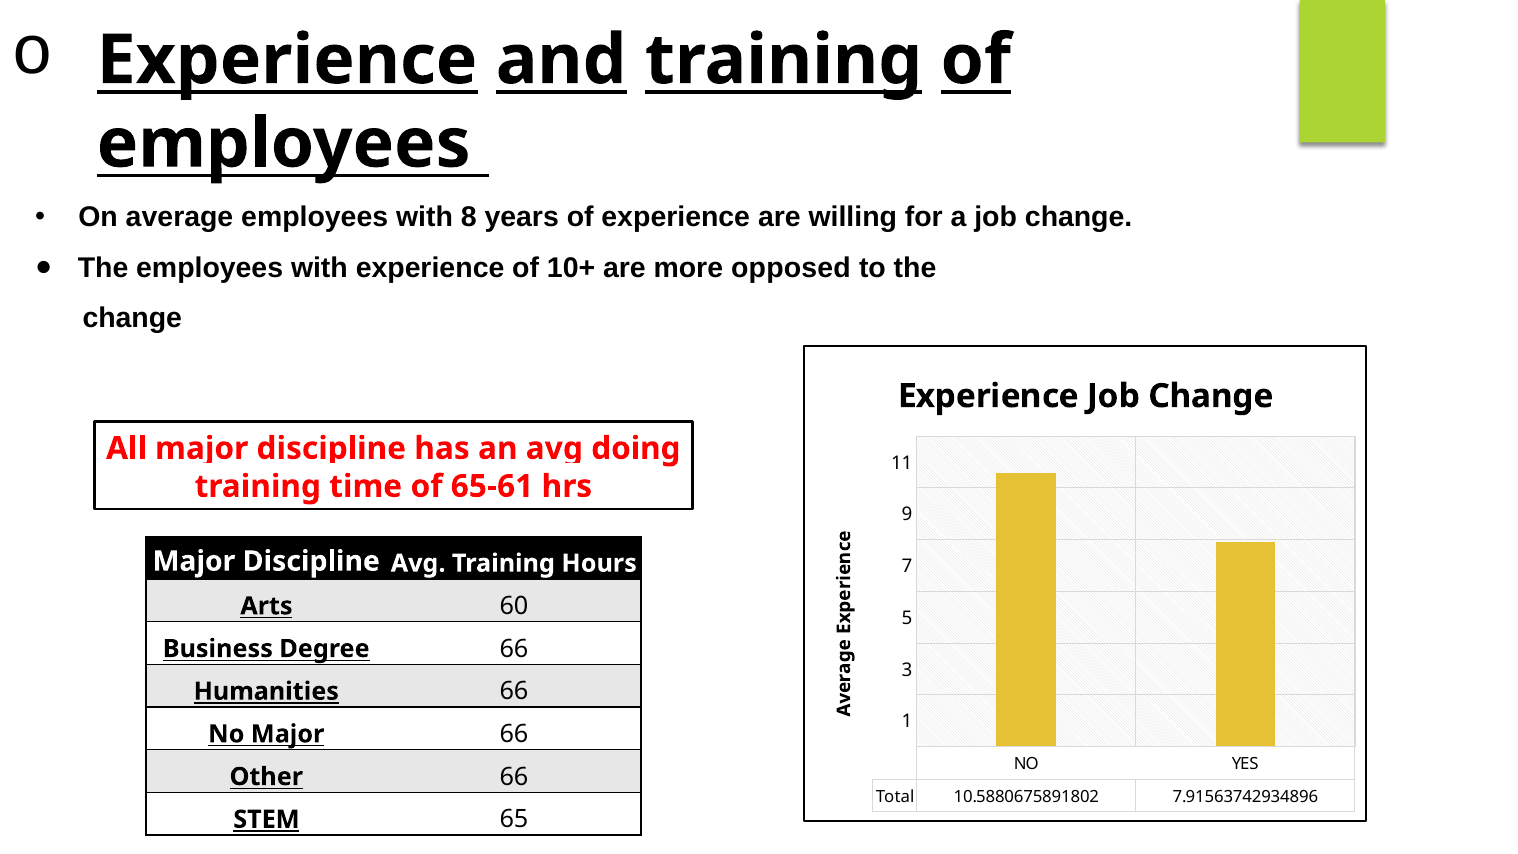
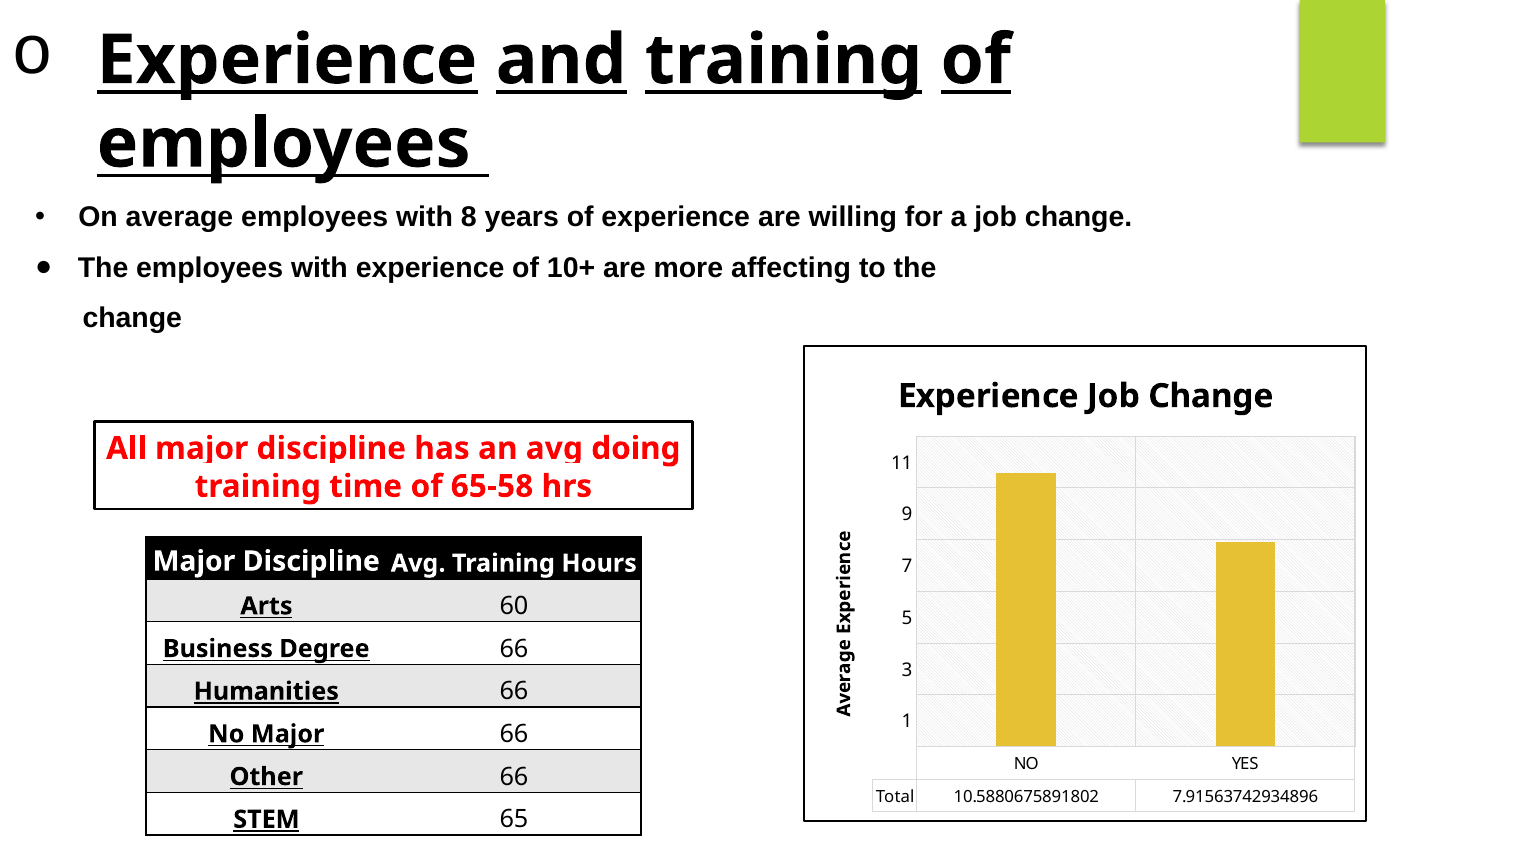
opposed: opposed -> affecting
65-61: 65-61 -> 65-58
